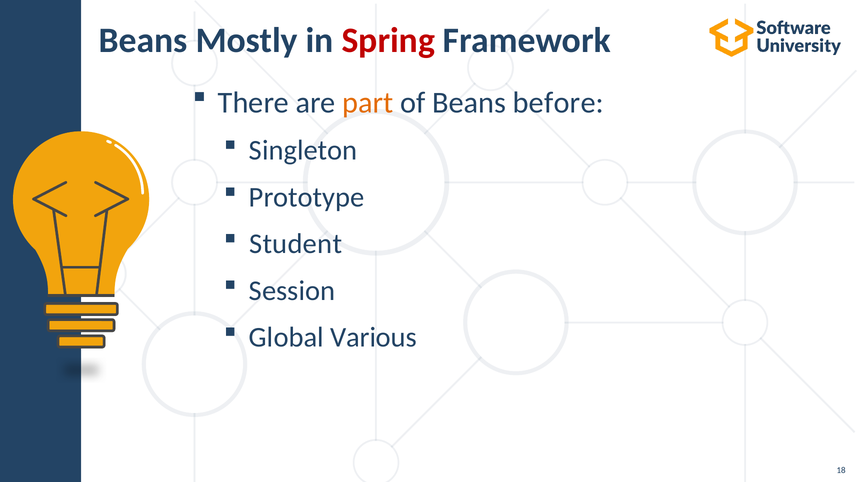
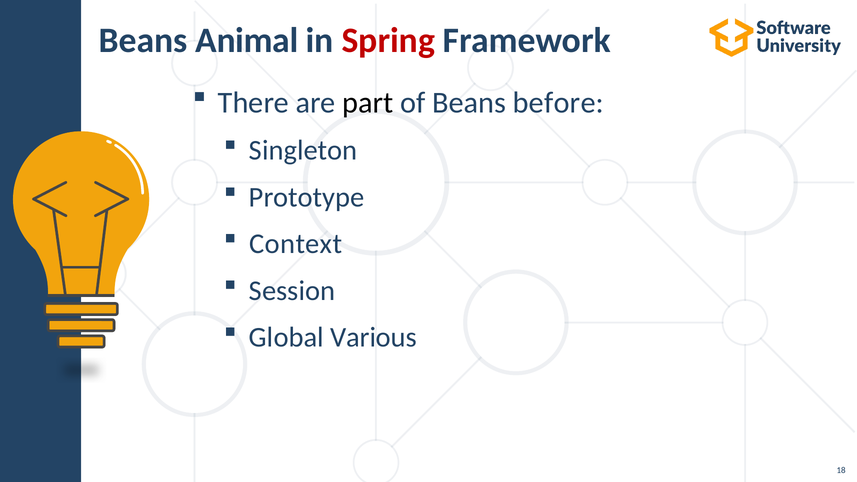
Mostly: Mostly -> Animal
part colour: orange -> black
Student: Student -> Context
